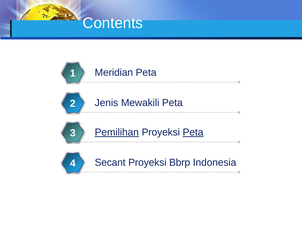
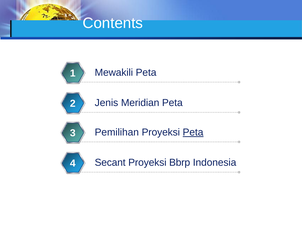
Meridian: Meridian -> Mewakili
Mewakili: Mewakili -> Meridian
Pemilihan underline: present -> none
